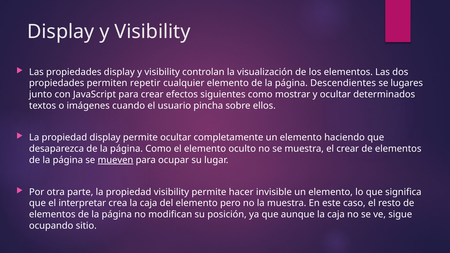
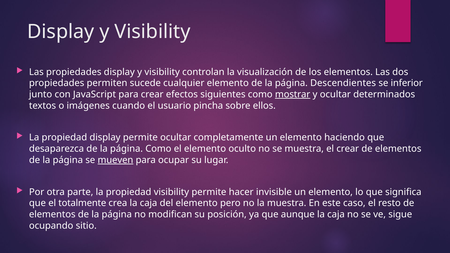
repetir: repetir -> sucede
lugares: lugares -> inferior
mostrar underline: none -> present
interpretar: interpretar -> totalmente
